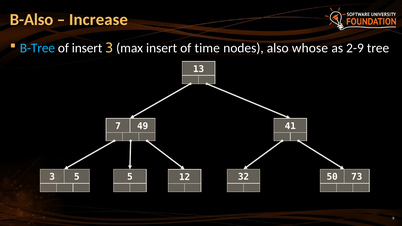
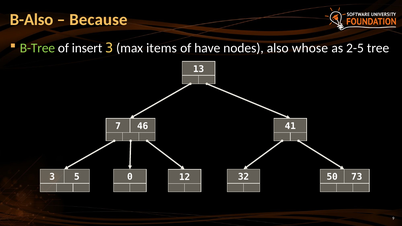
Increase: Increase -> Because
B-Tree colour: light blue -> light green
max insert: insert -> items
time: time -> have
2-9: 2-9 -> 2-5
49: 49 -> 46
5 5: 5 -> 0
